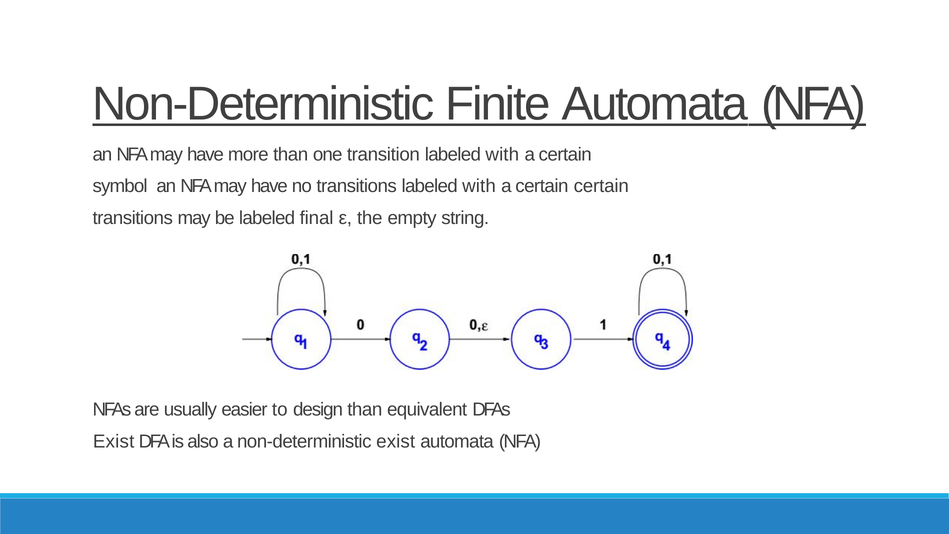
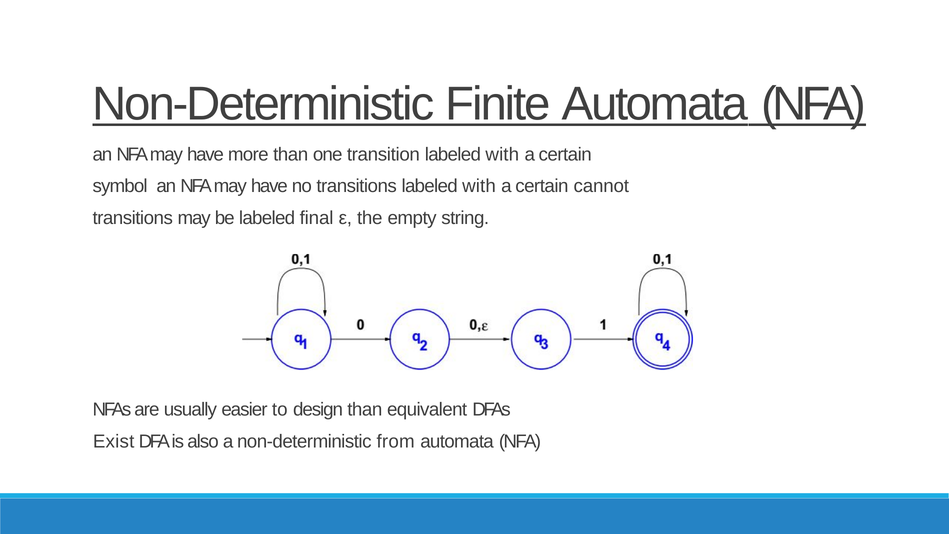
certain certain: certain -> cannot
non-deterministic exist: exist -> from
